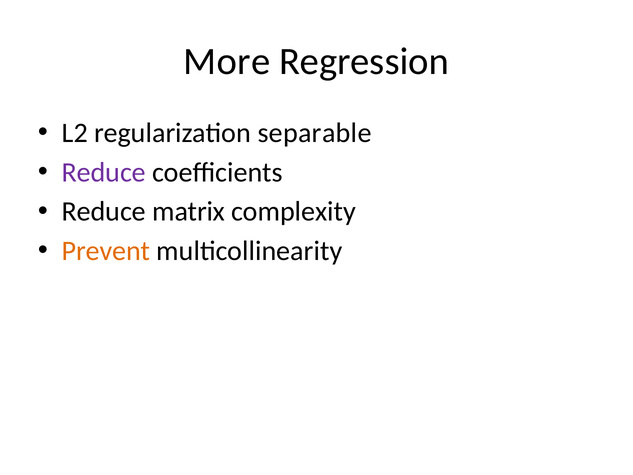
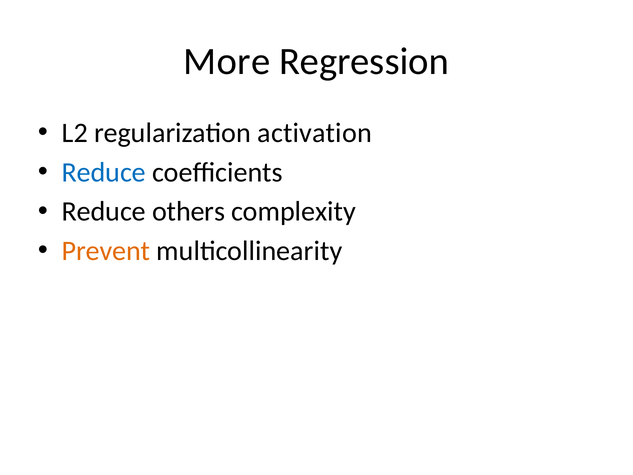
separable: separable -> activation
Reduce at (104, 172) colour: purple -> blue
matrix: matrix -> others
